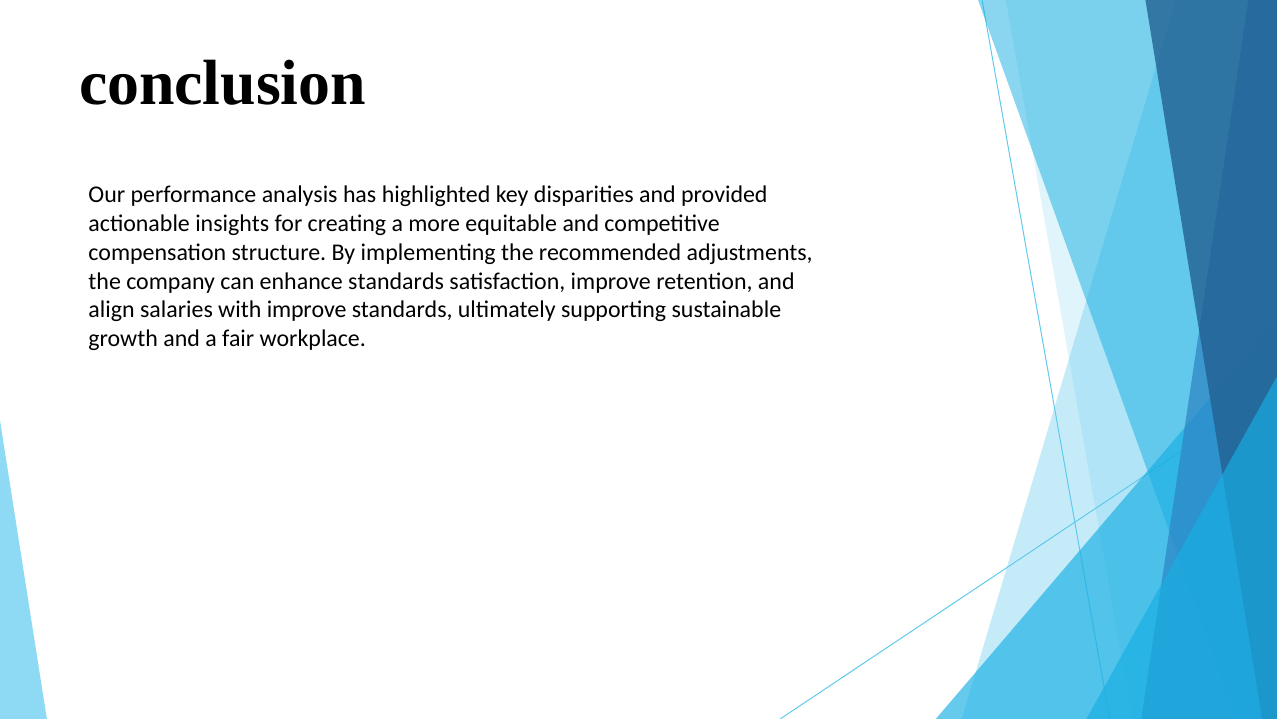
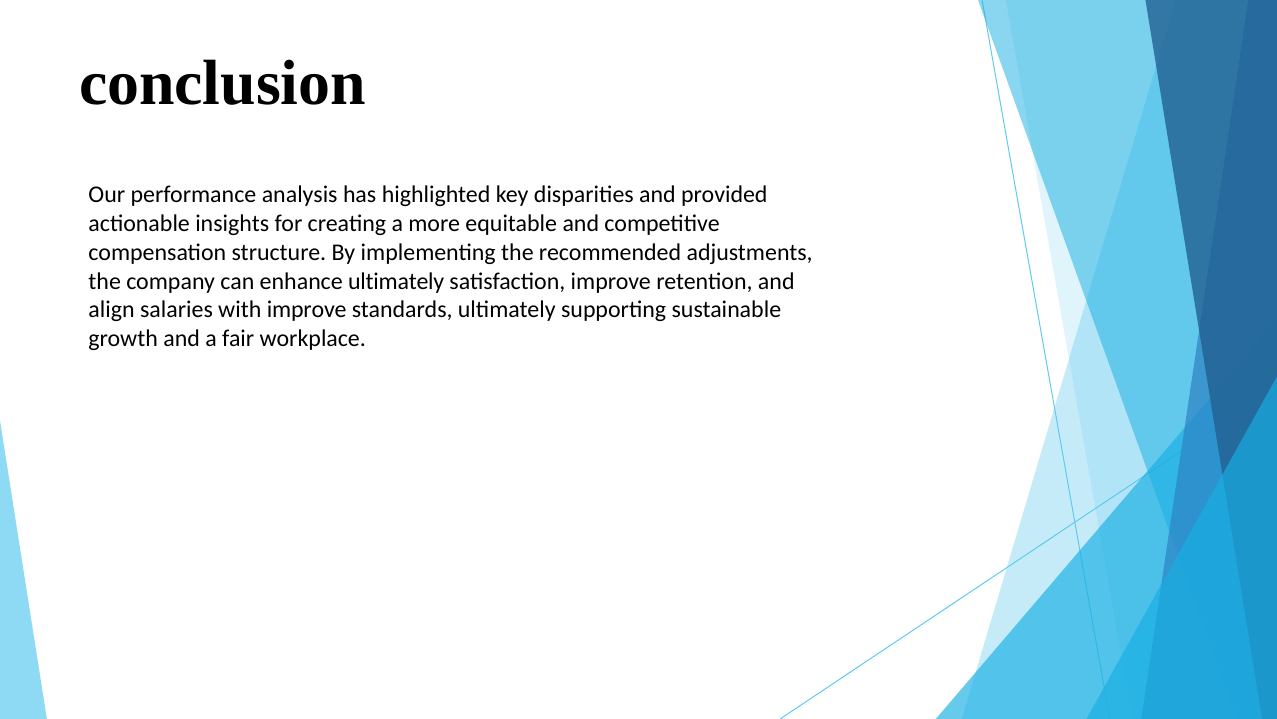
enhance standards: standards -> ultimately
